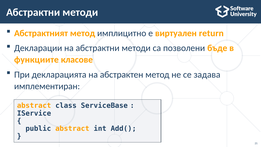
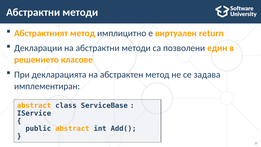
бъде: бъде -> един
функциите: функциите -> решението
